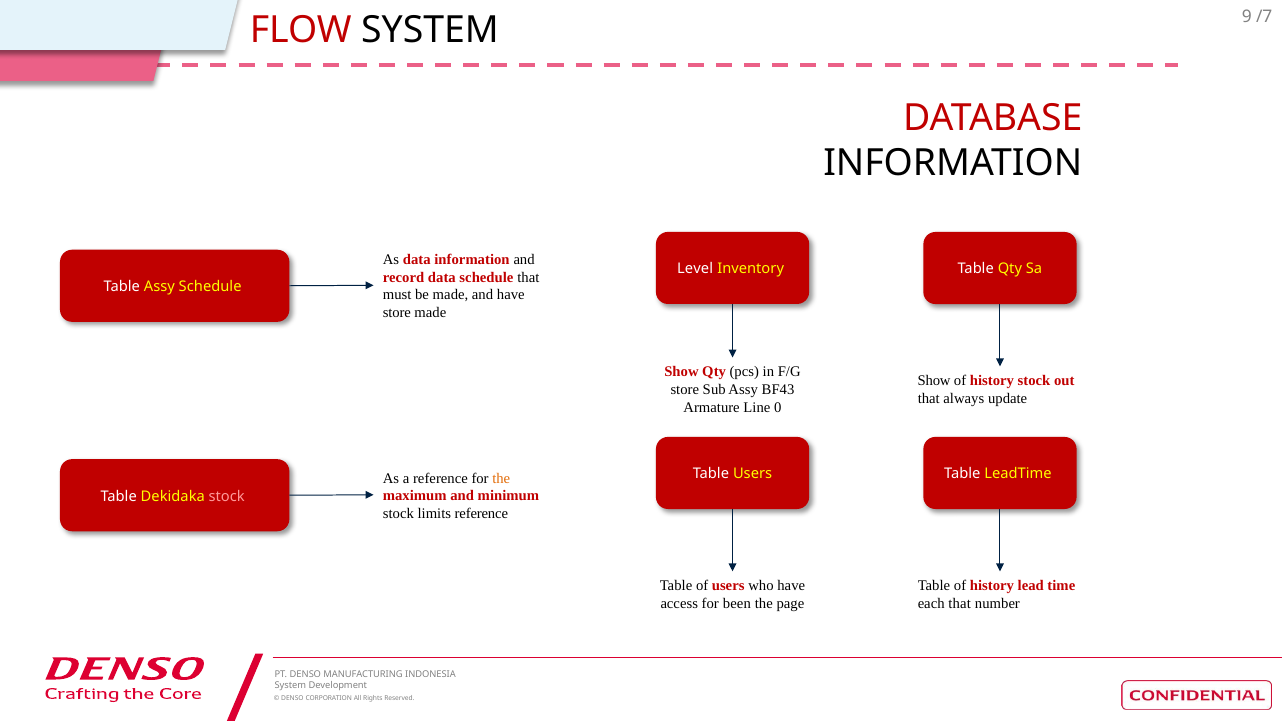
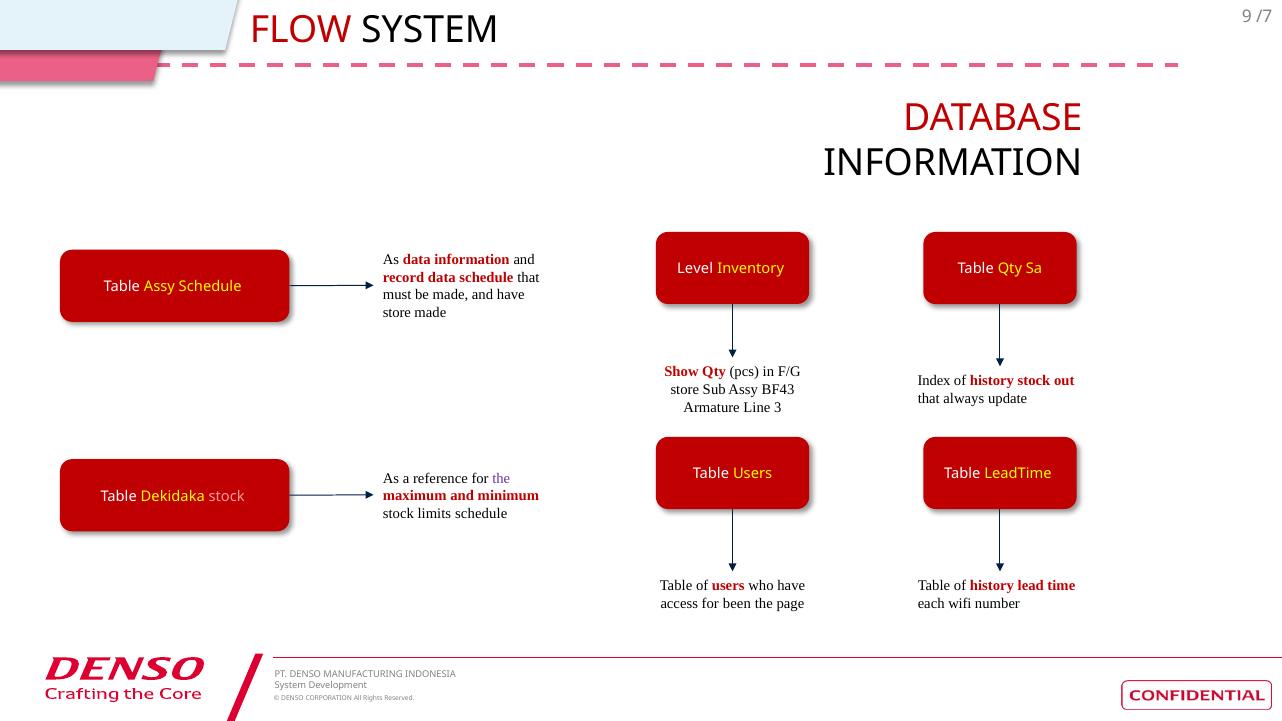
Show at (934, 381): Show -> Index
0: 0 -> 3
the at (501, 478) colour: orange -> purple
limits reference: reference -> schedule
each that: that -> wifi
